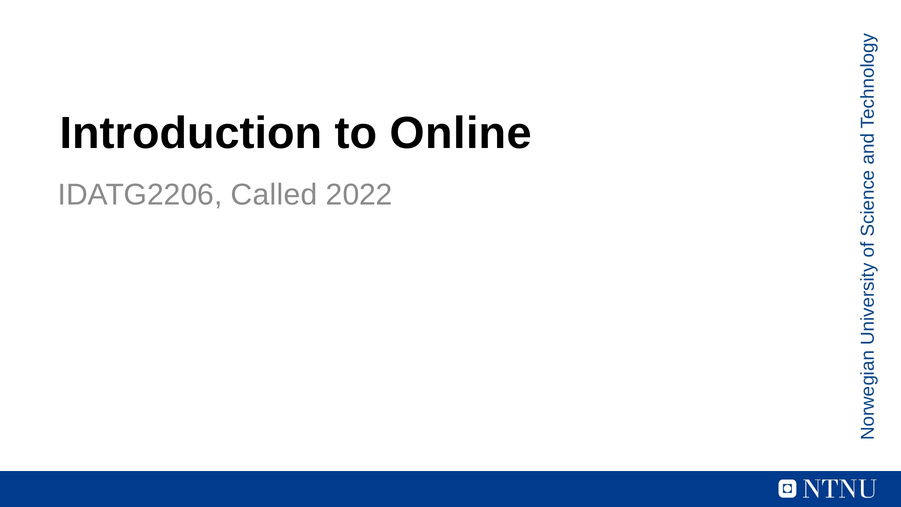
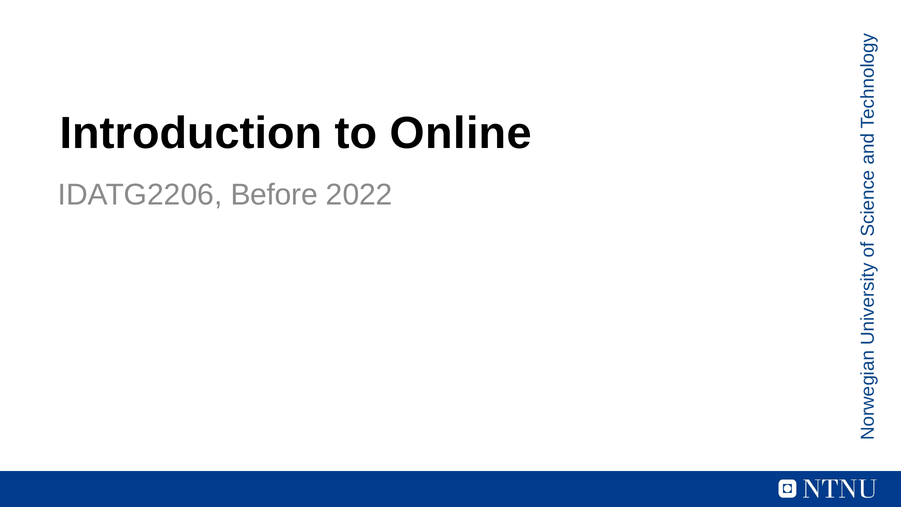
Called: Called -> Before
